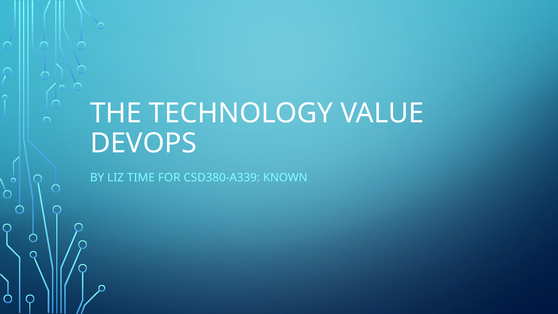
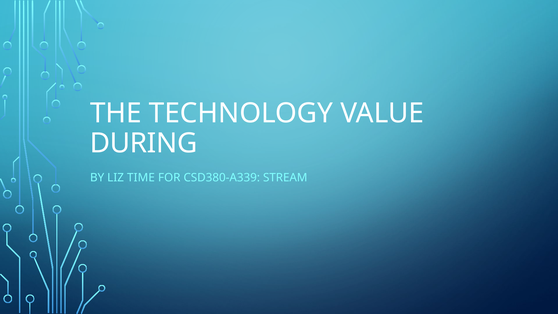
DEVOPS: DEVOPS -> DURING
KNOWN: KNOWN -> STREAM
